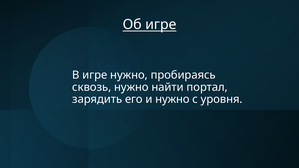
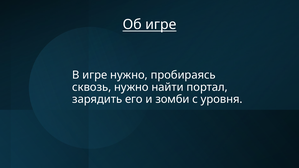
и нужно: нужно -> зомби
